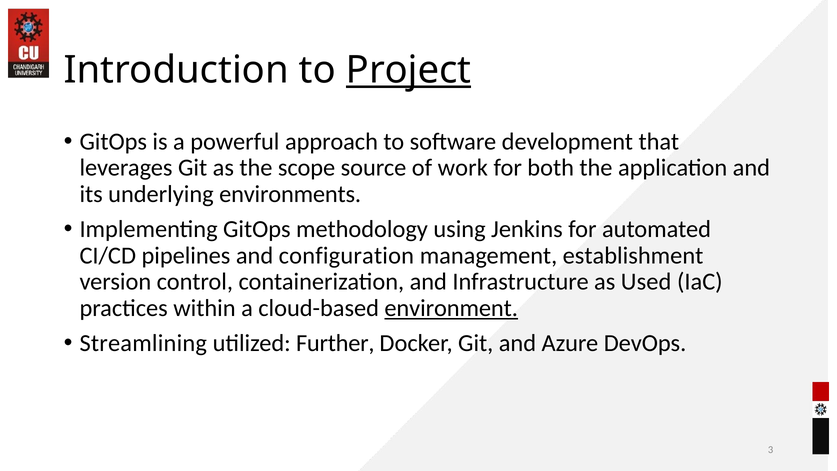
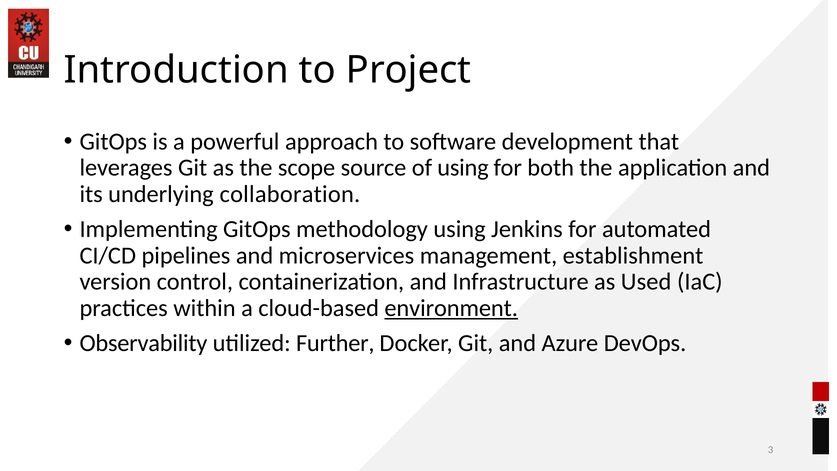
Project underline: present -> none
of work: work -> using
environments: environments -> collaboration
configuration: configuration -> microservices
Streamlining: Streamlining -> Observability
